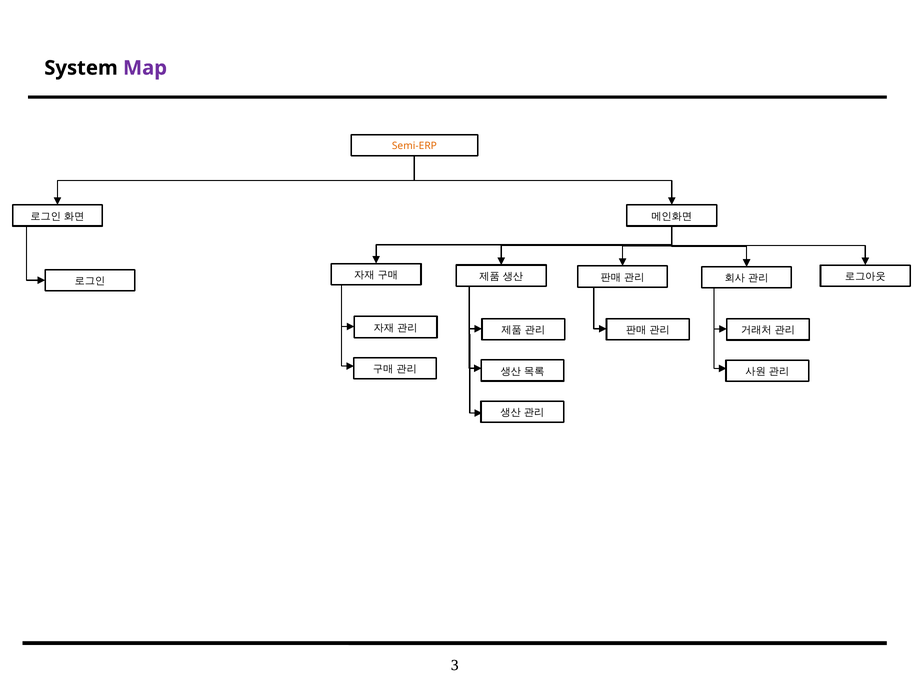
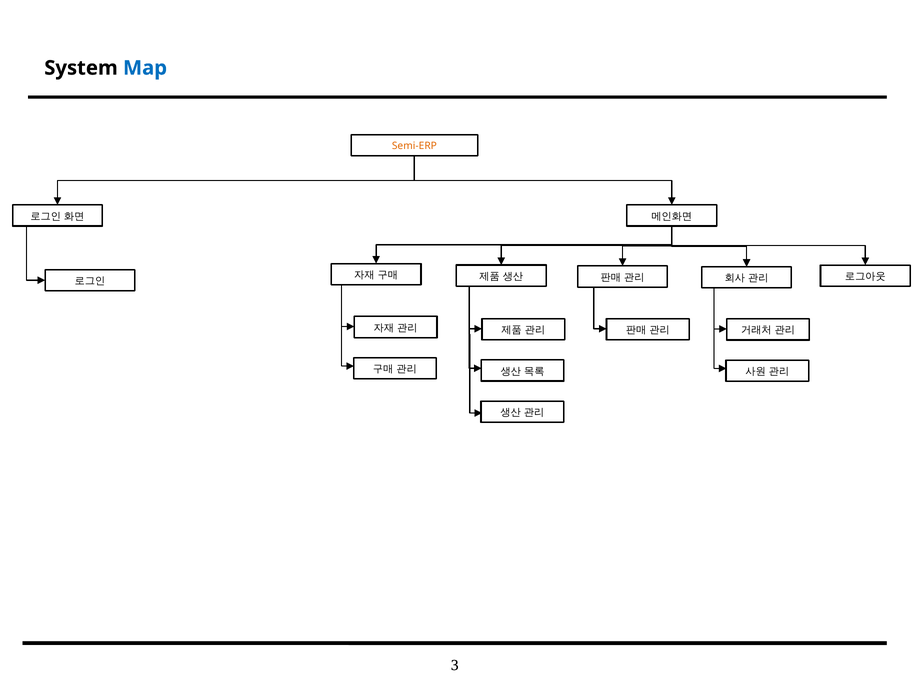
Map colour: purple -> blue
